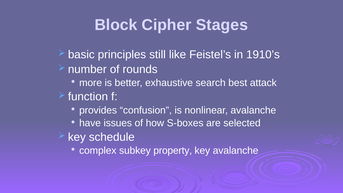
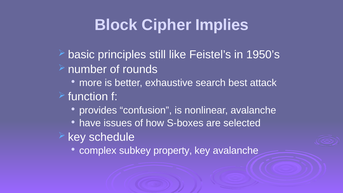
Stages: Stages -> Implies
1910’s: 1910’s -> 1950’s
